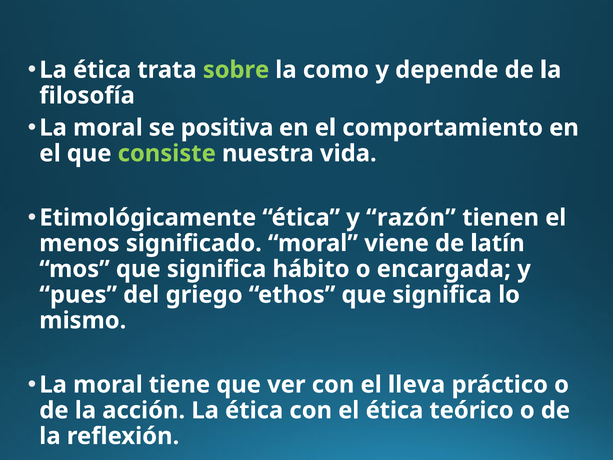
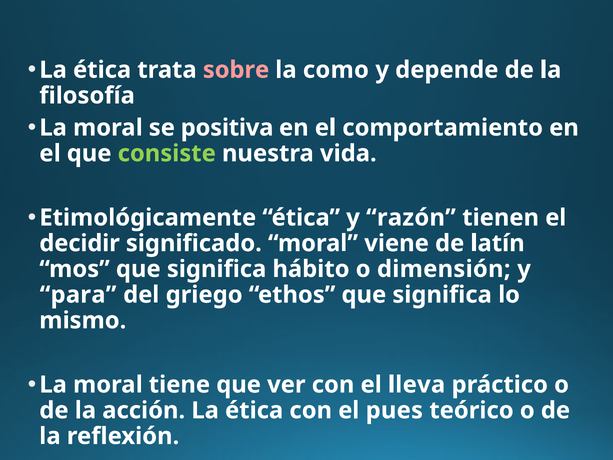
sobre colour: light green -> pink
menos: menos -> decidir
encargada: encargada -> dimensión
pues: pues -> para
el ética: ética -> pues
